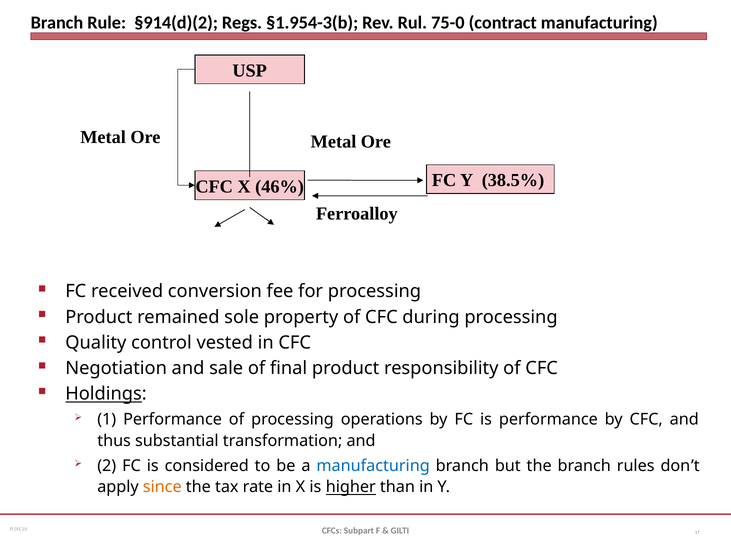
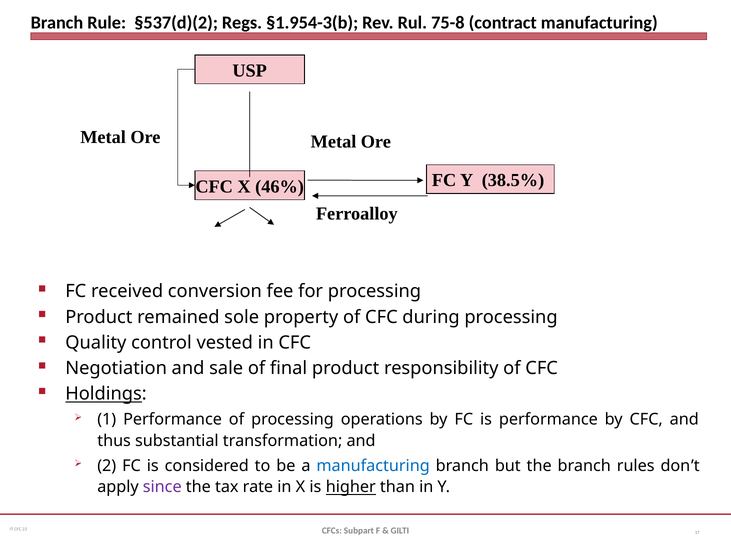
§914(d)(2: §914(d)(2 -> §537(d)(2
75-0: 75-0 -> 75-8
since colour: orange -> purple
